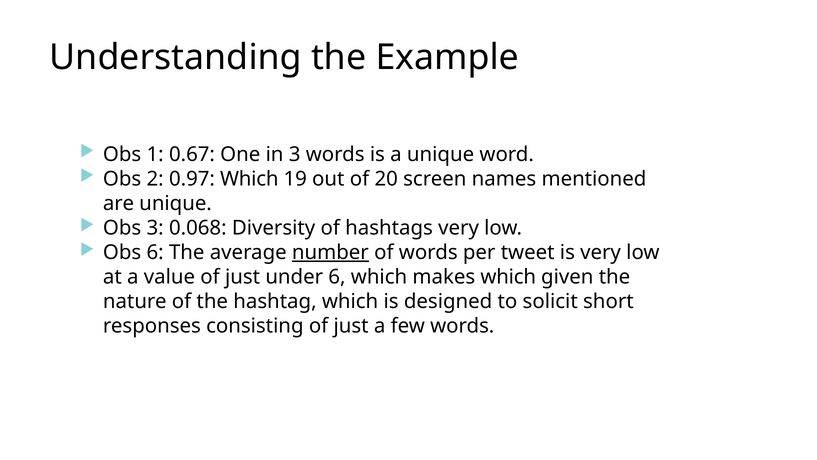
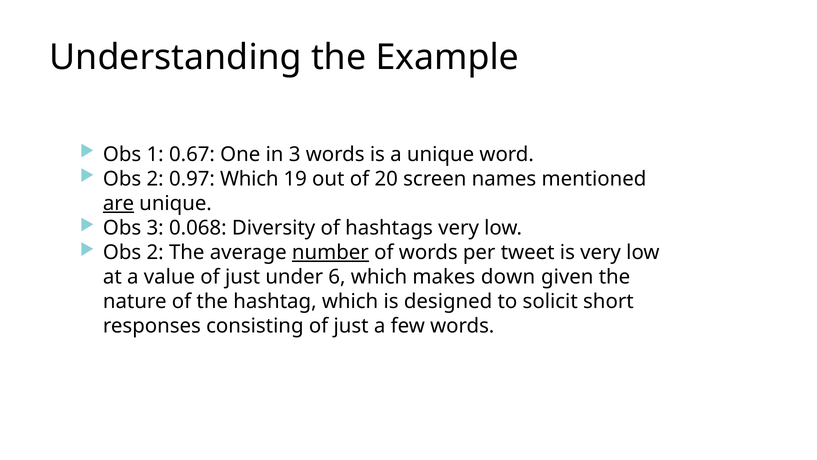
are underline: none -> present
6 at (155, 252): 6 -> 2
makes which: which -> down
